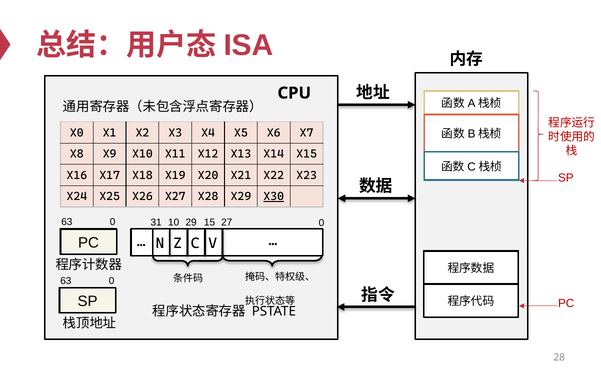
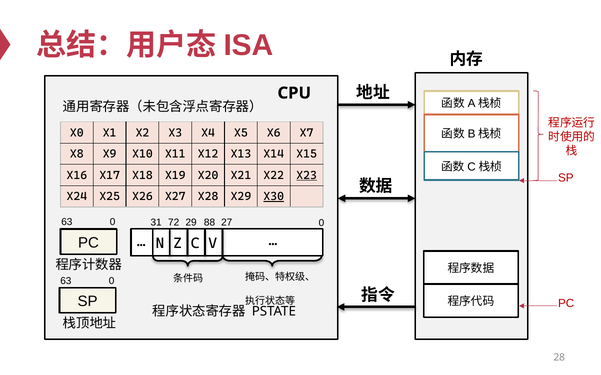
X23 underline: none -> present
10: 10 -> 72
15: 15 -> 88
